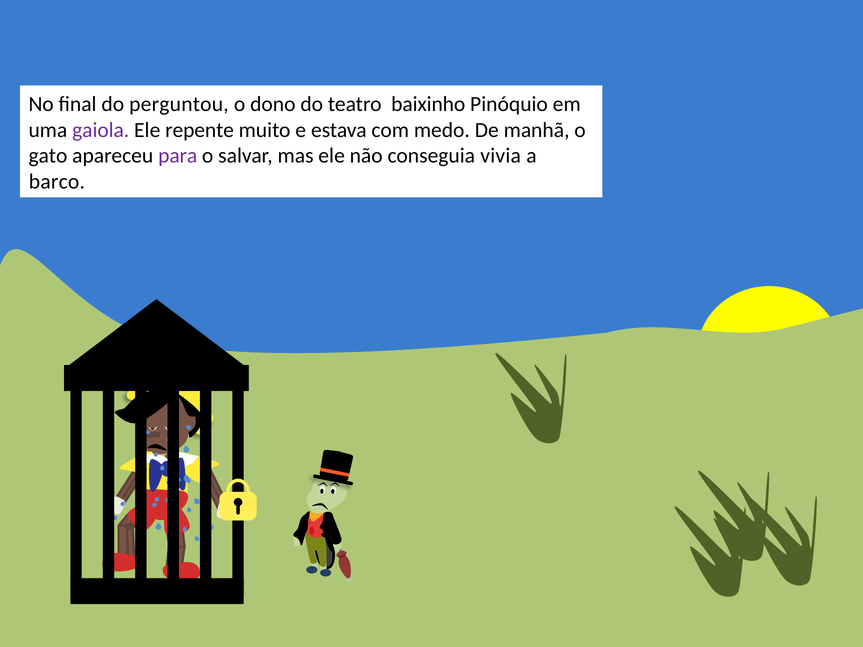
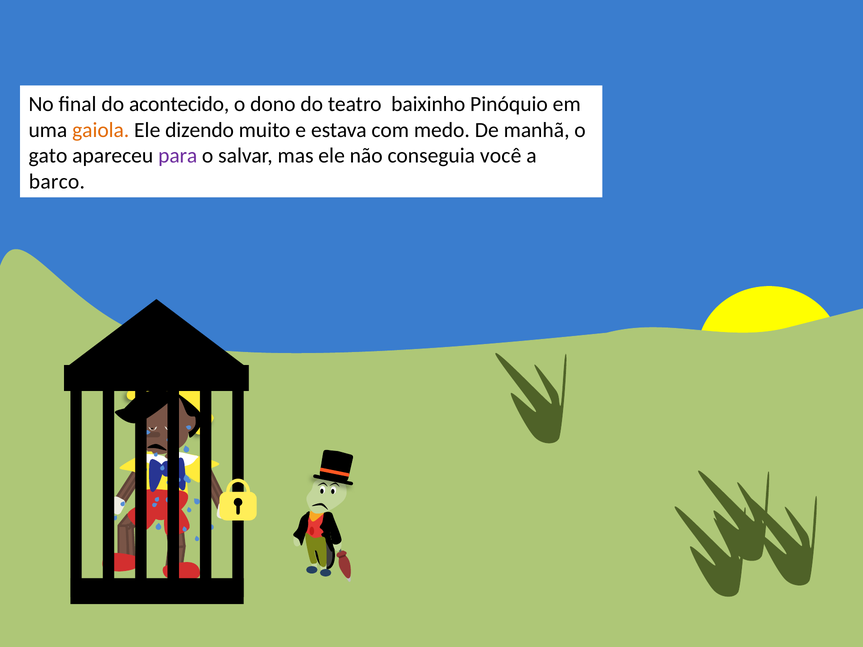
perguntou: perguntou -> acontecido
gaiola colour: purple -> orange
repente: repente -> dizendo
vivia: vivia -> você
